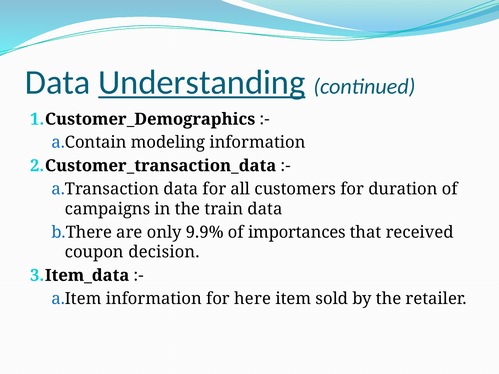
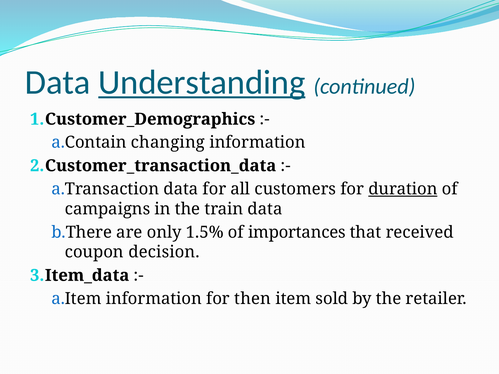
modeling: modeling -> changing
duration underline: none -> present
9.9%: 9.9% -> 1.5%
here: here -> then
